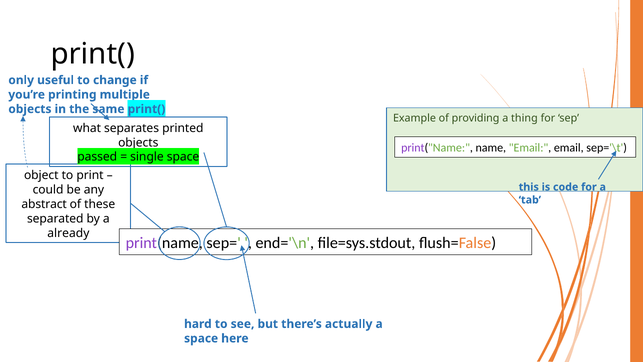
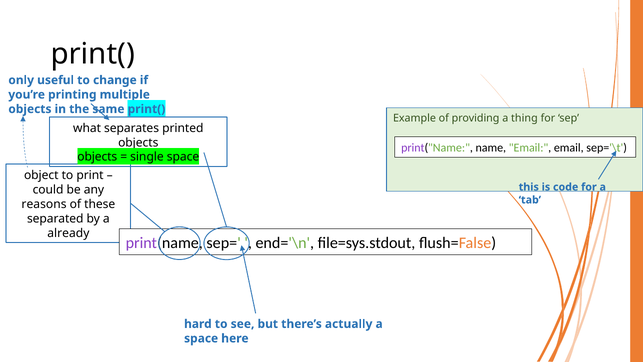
passed at (97, 157): passed -> objects
abstract: abstract -> reasons
